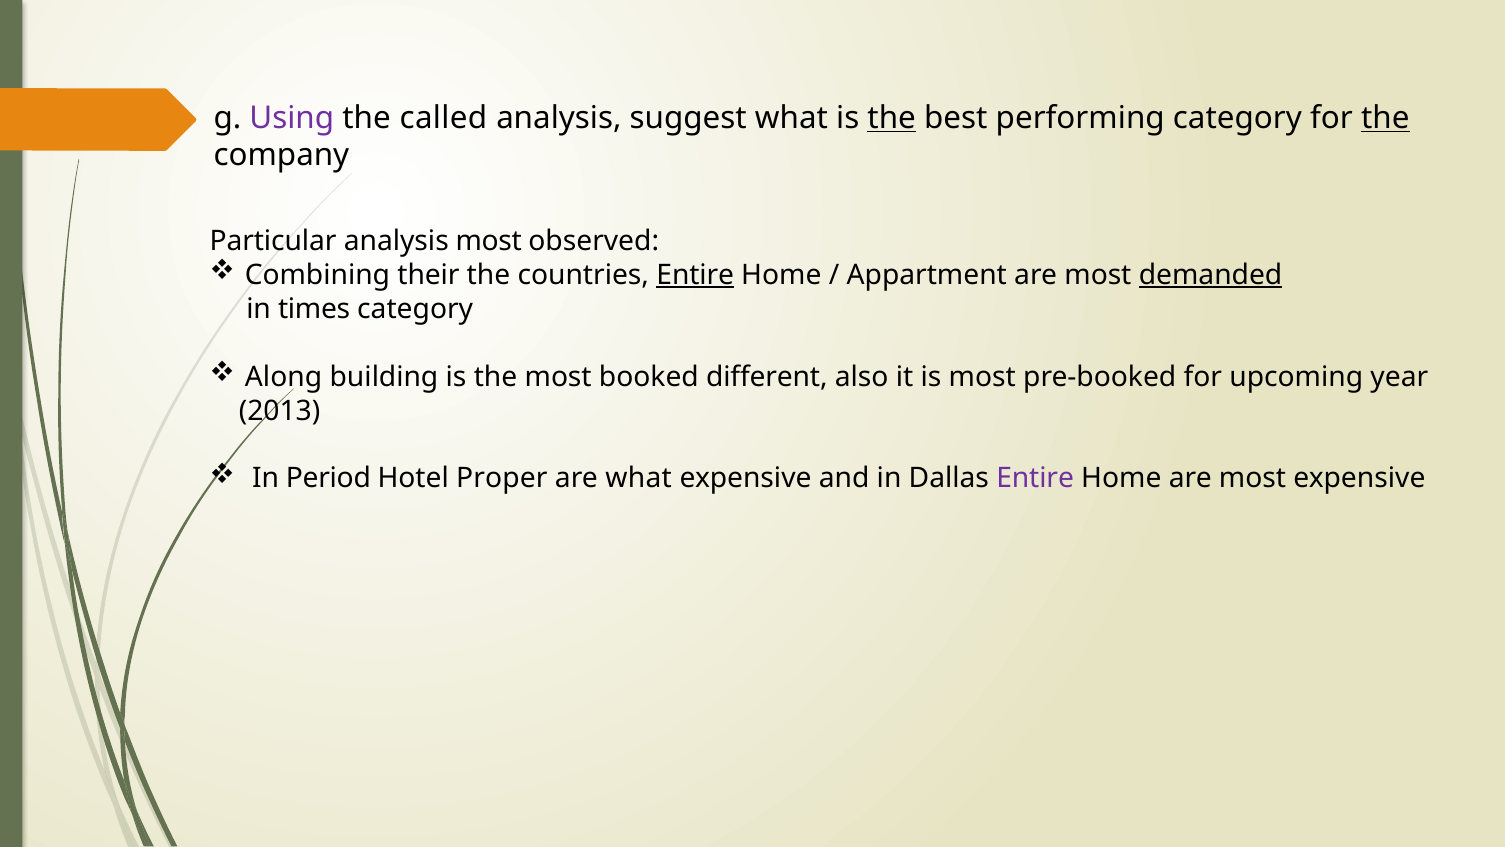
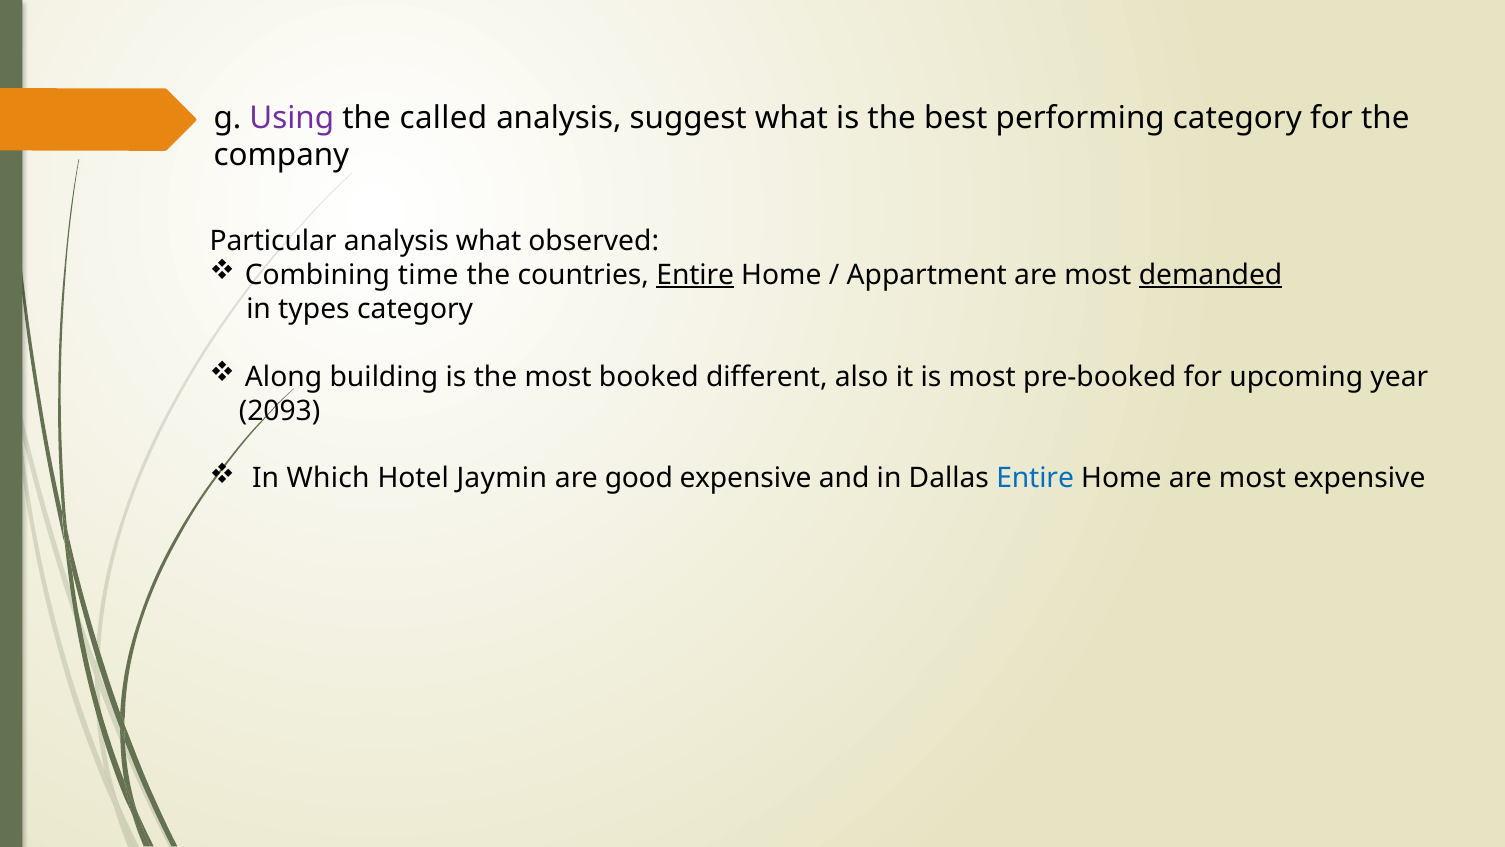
the at (892, 118) underline: present -> none
the at (1385, 118) underline: present -> none
analysis most: most -> what
their: their -> time
times: times -> types
2013: 2013 -> 2093
Period: Period -> Which
Proper: Proper -> Jaymin
are what: what -> good
Entire at (1035, 478) colour: purple -> blue
